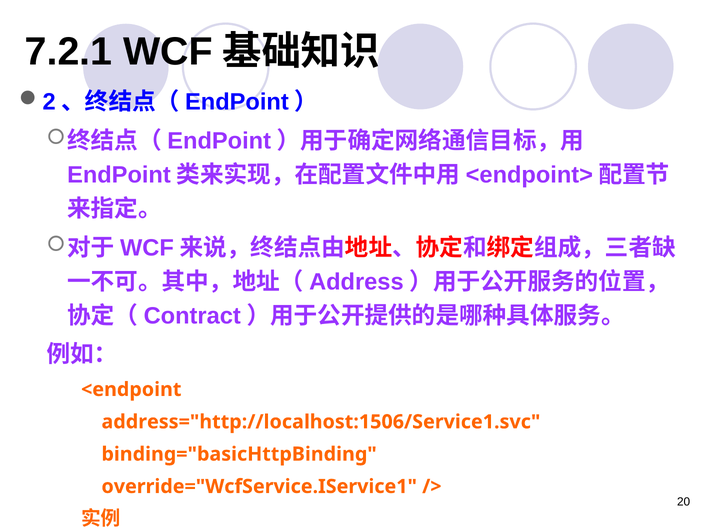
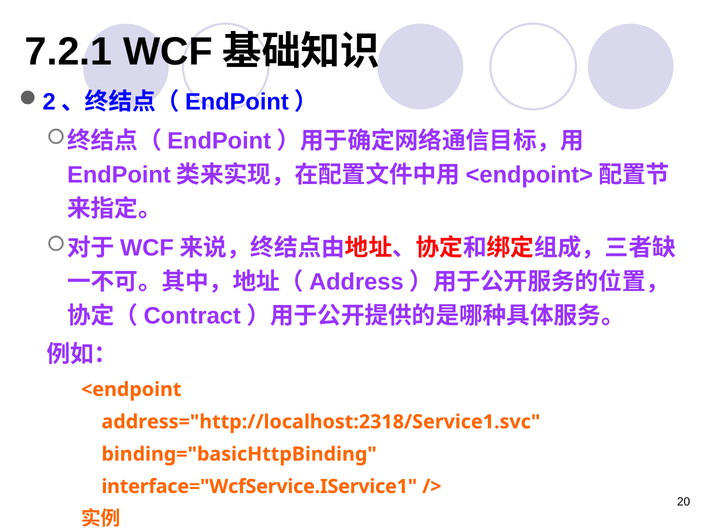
address="http://localhost:1506/Service1.svc: address="http://localhost:1506/Service1.svc -> address="http://localhost:2318/Service1.svc
override="WcfService.IService1: override="WcfService.IService1 -> interface="WcfService.IService1
